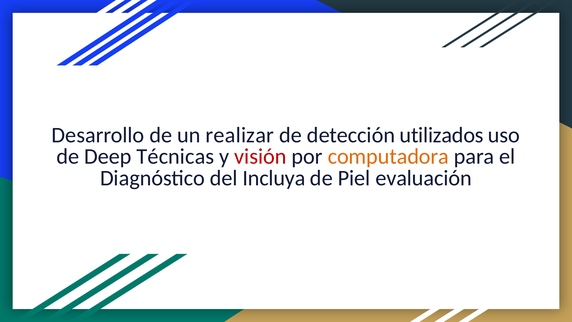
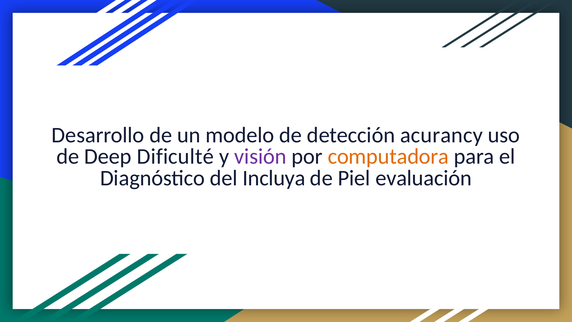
realizar: realizar -> modelo
utilizados: utilizados -> acurancy
Técnicas: Técnicas -> Dificulté
visión colour: red -> purple
